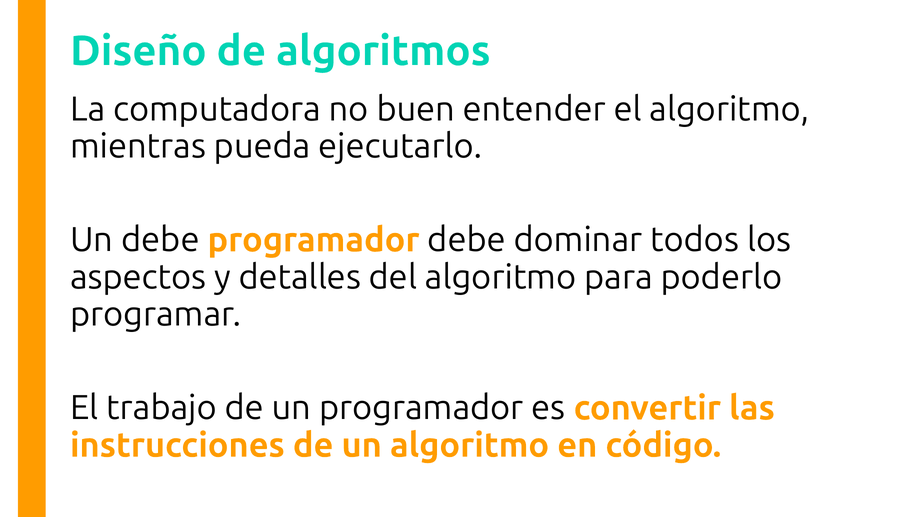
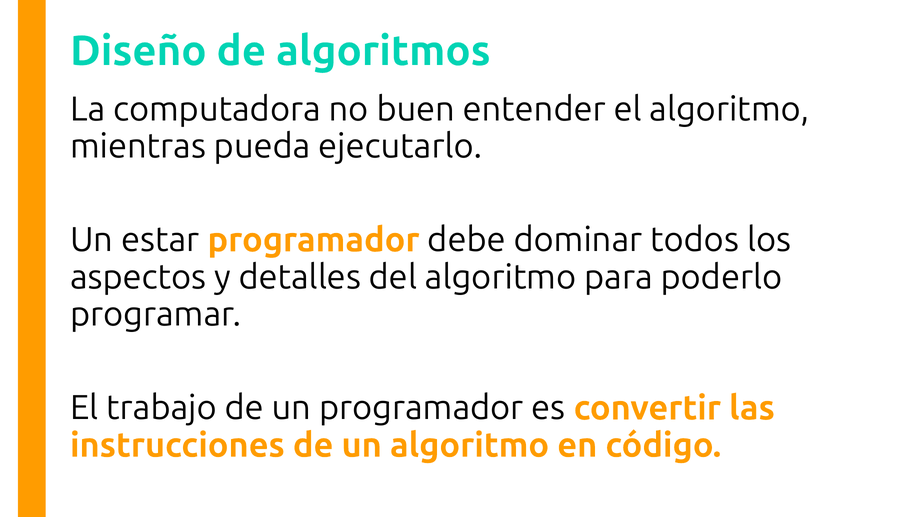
Un debe: debe -> estar
